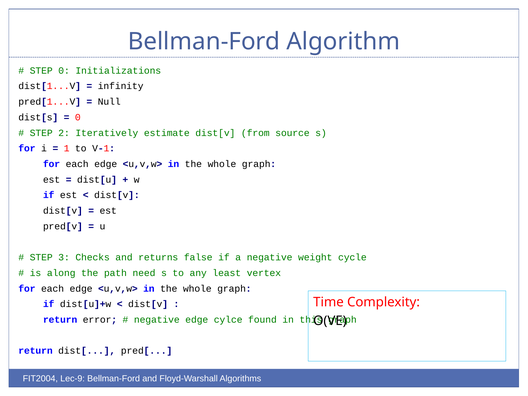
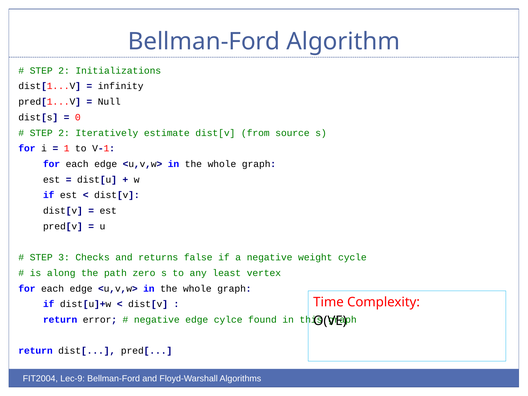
0 at (64, 71): 0 -> 2
need: need -> zero
